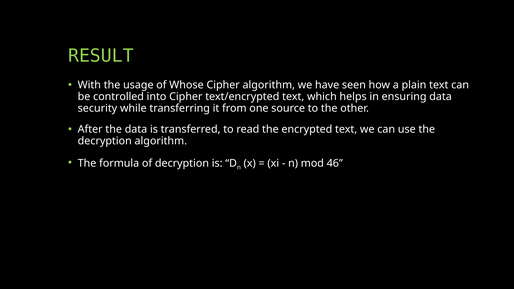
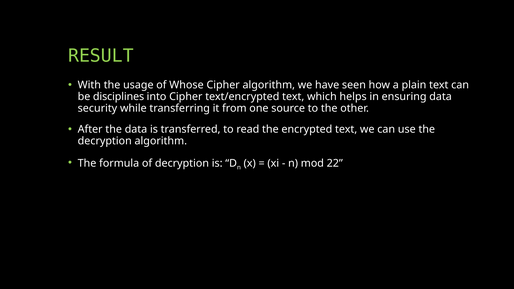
controlled: controlled -> disciplines
46: 46 -> 22
